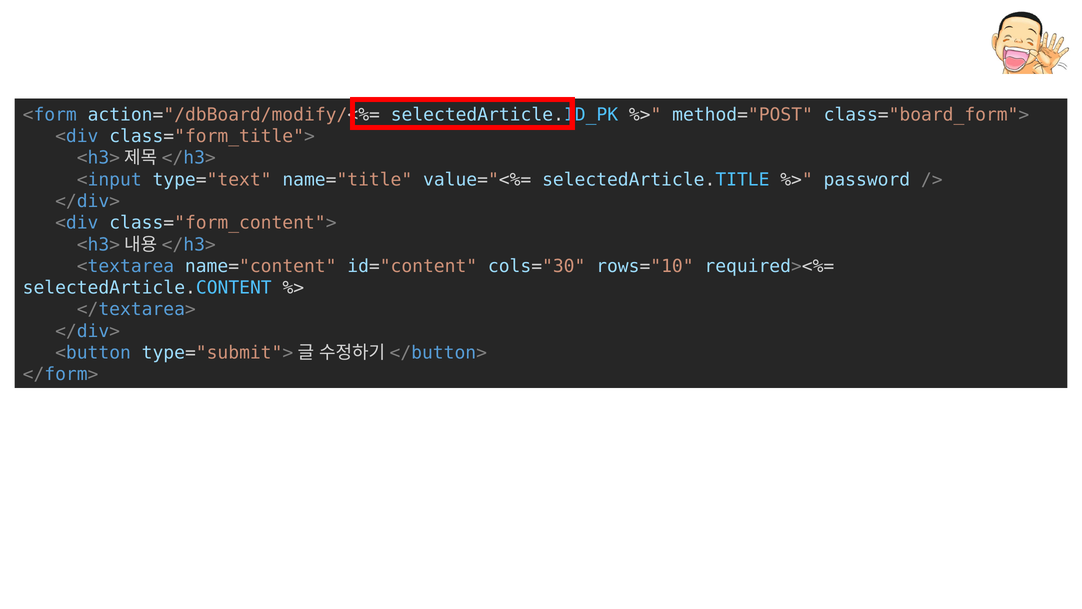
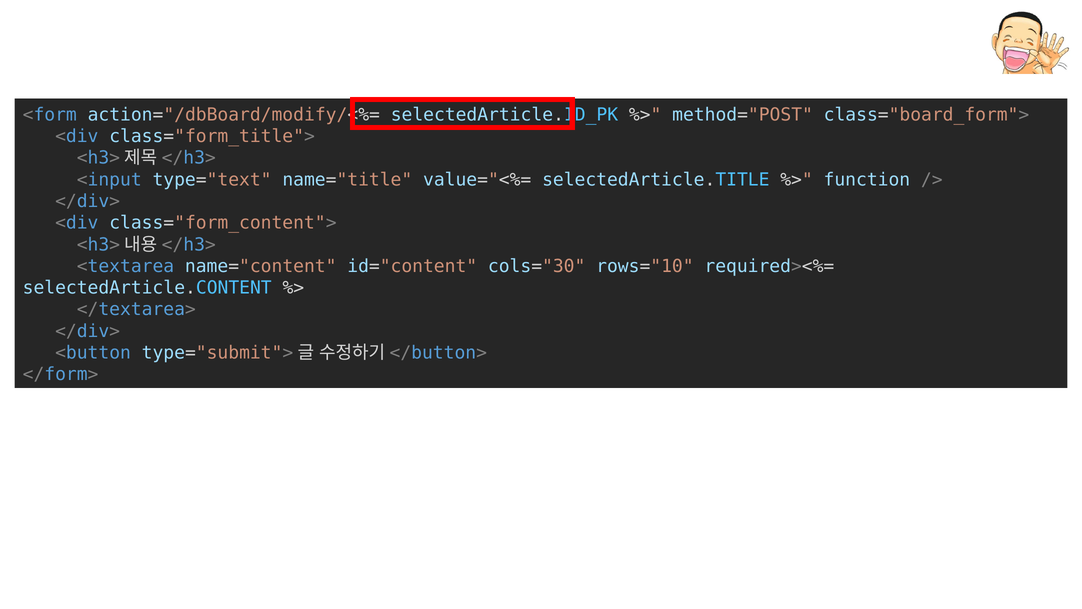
password: password -> function
